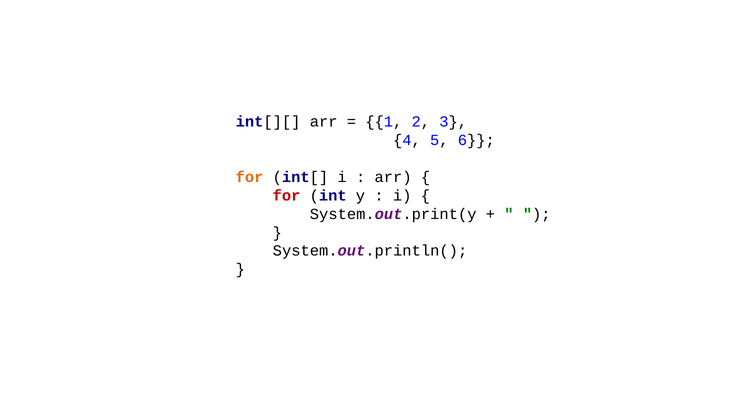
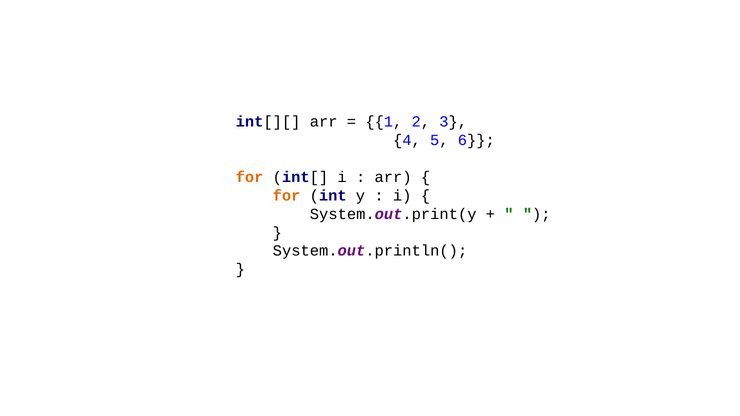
for at (287, 196) colour: red -> orange
